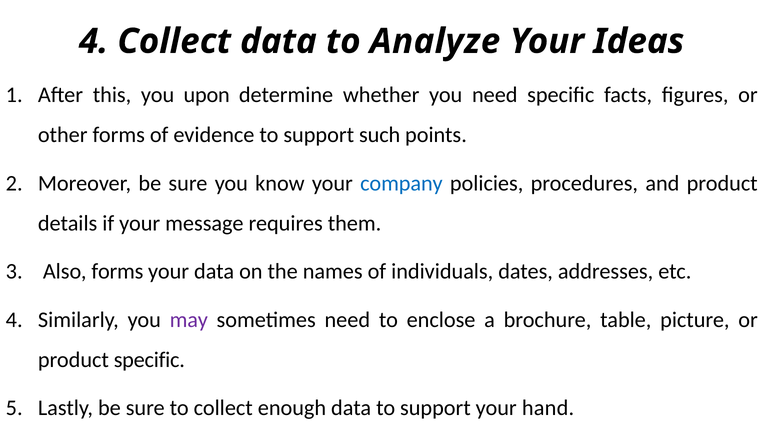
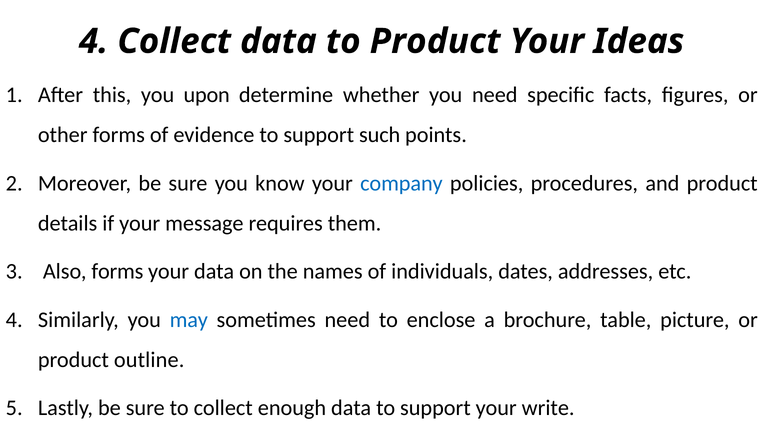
to Analyze: Analyze -> Product
may colour: purple -> blue
product specific: specific -> outline
hand: hand -> write
